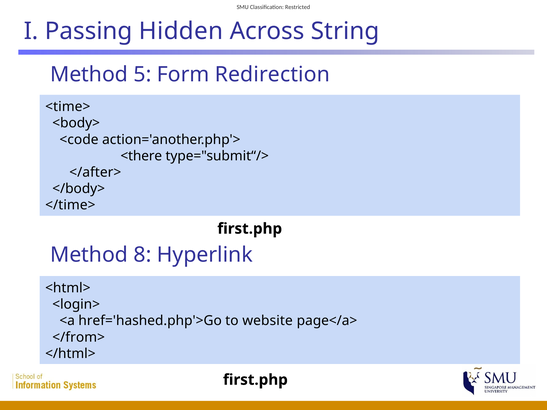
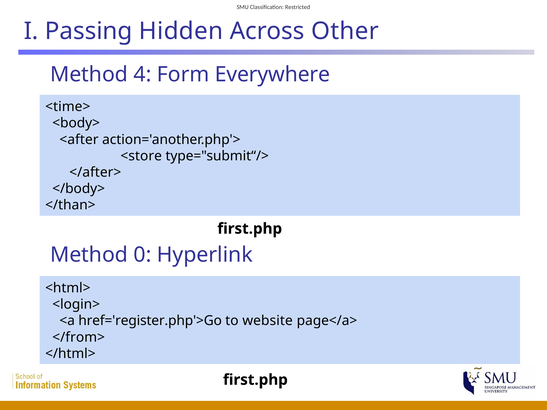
String: String -> Other
5: 5 -> 4
Redirection: Redirection -> Everywhere
<code: <code -> <after
<there: <there -> <store
</time>: </time> -> </than>
8: 8 -> 0
href='hashed.php'>Go: href='hashed.php'>Go -> href='register.php'>Go
